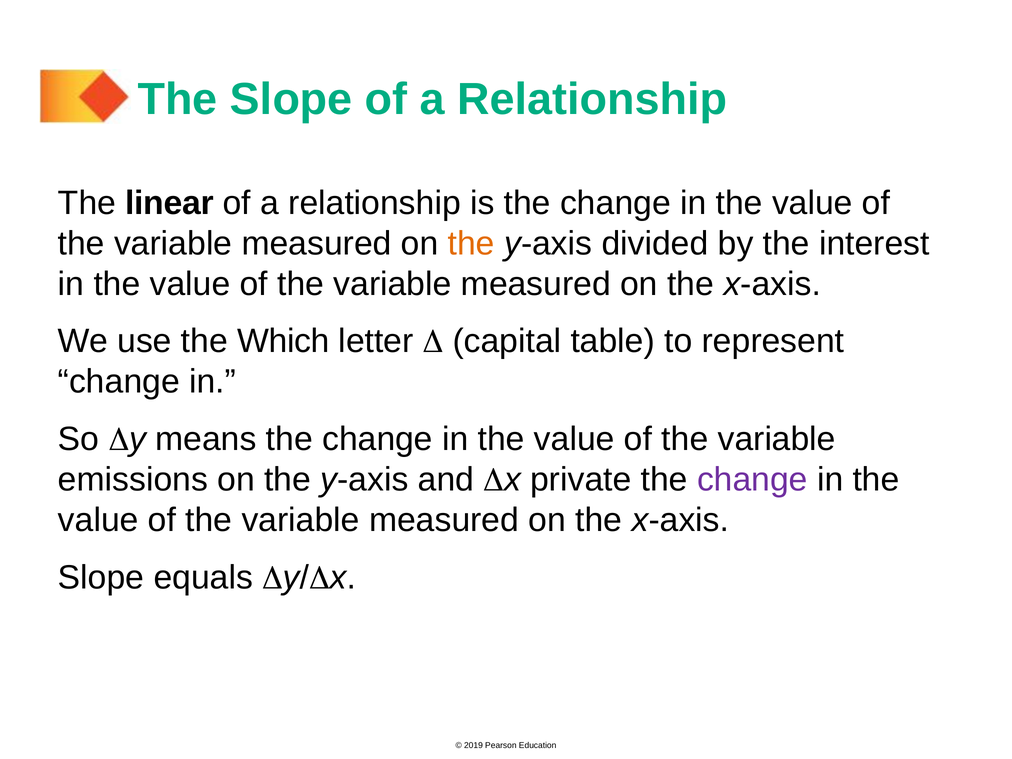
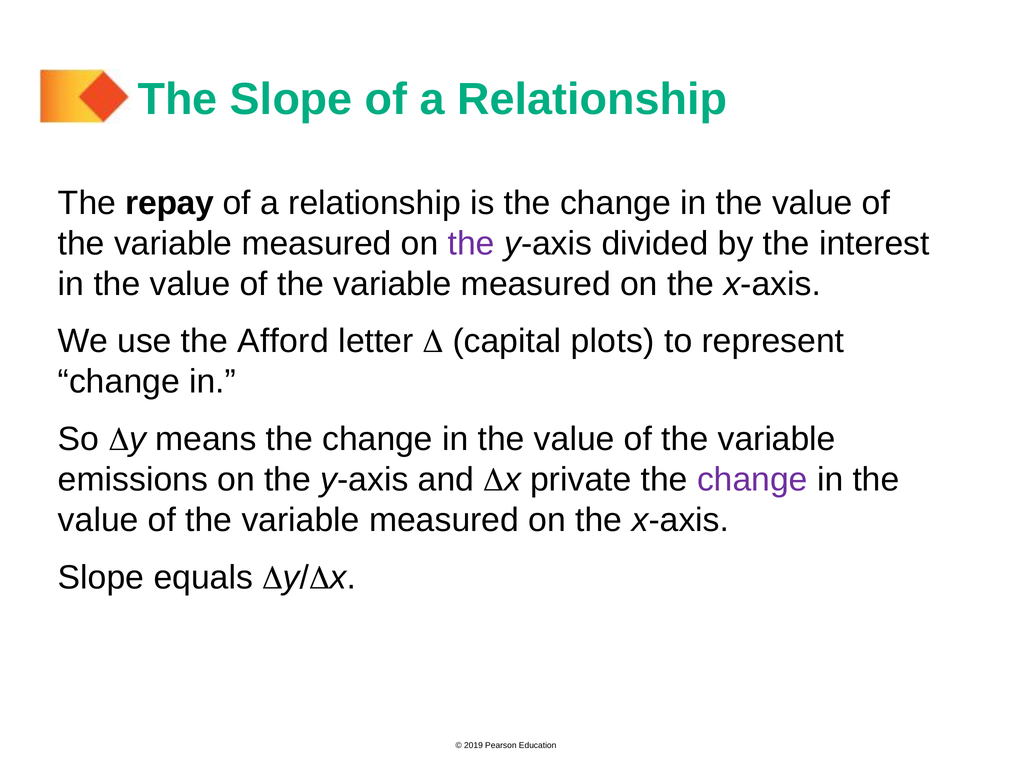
linear: linear -> repay
the at (471, 243) colour: orange -> purple
Which: Which -> Afford
table: table -> plots
